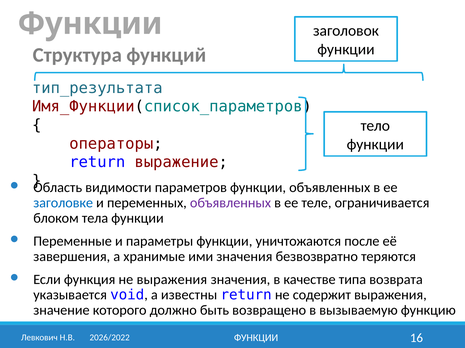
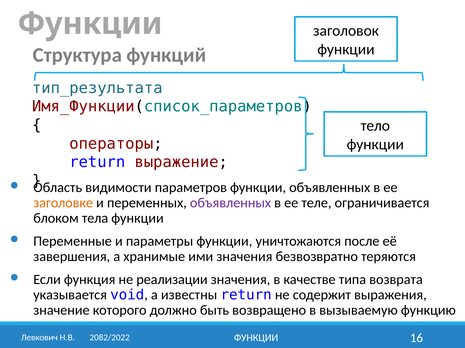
заголовке colour: blue -> orange
не выражения: выражения -> реализации
2026/2022: 2026/2022 -> 2082/2022
